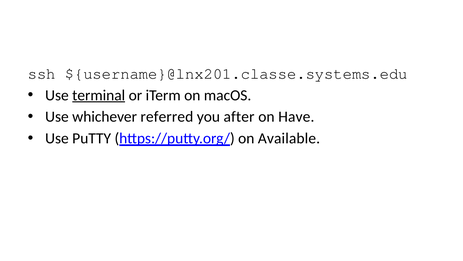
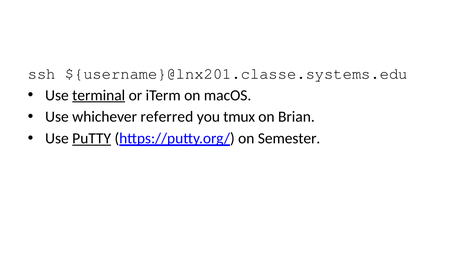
after: after -> tmux
Have: Have -> Brian
PuTTY underline: none -> present
Available: Available -> Semester
